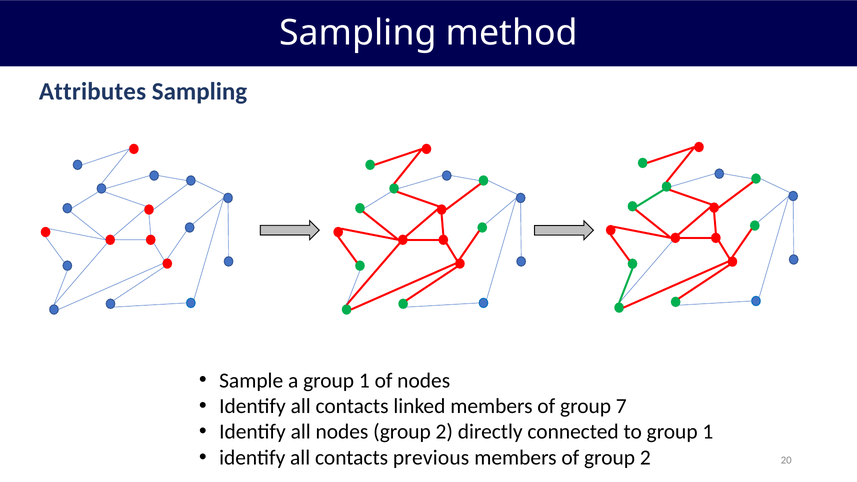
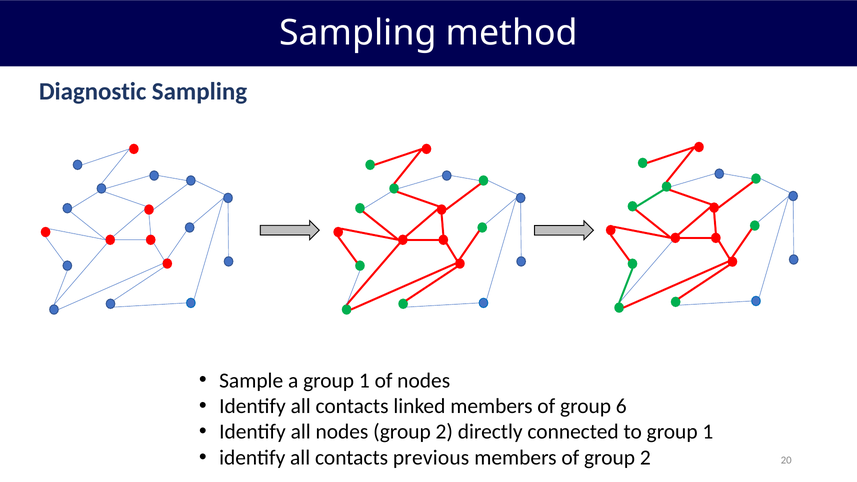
Attributes: Attributes -> Diagnostic
7: 7 -> 6
